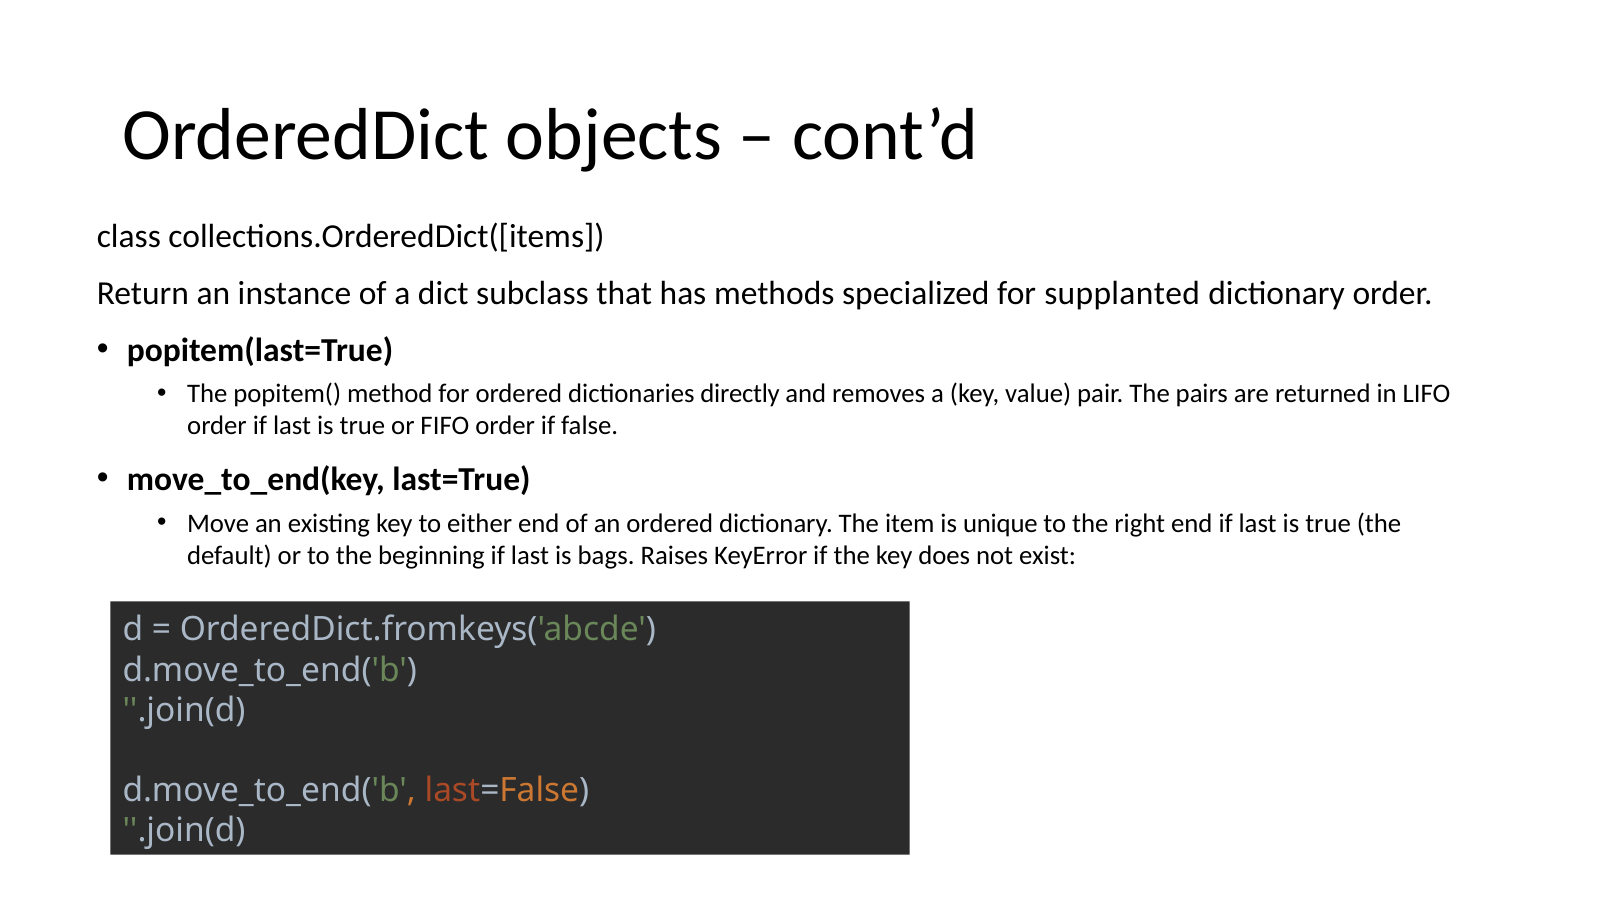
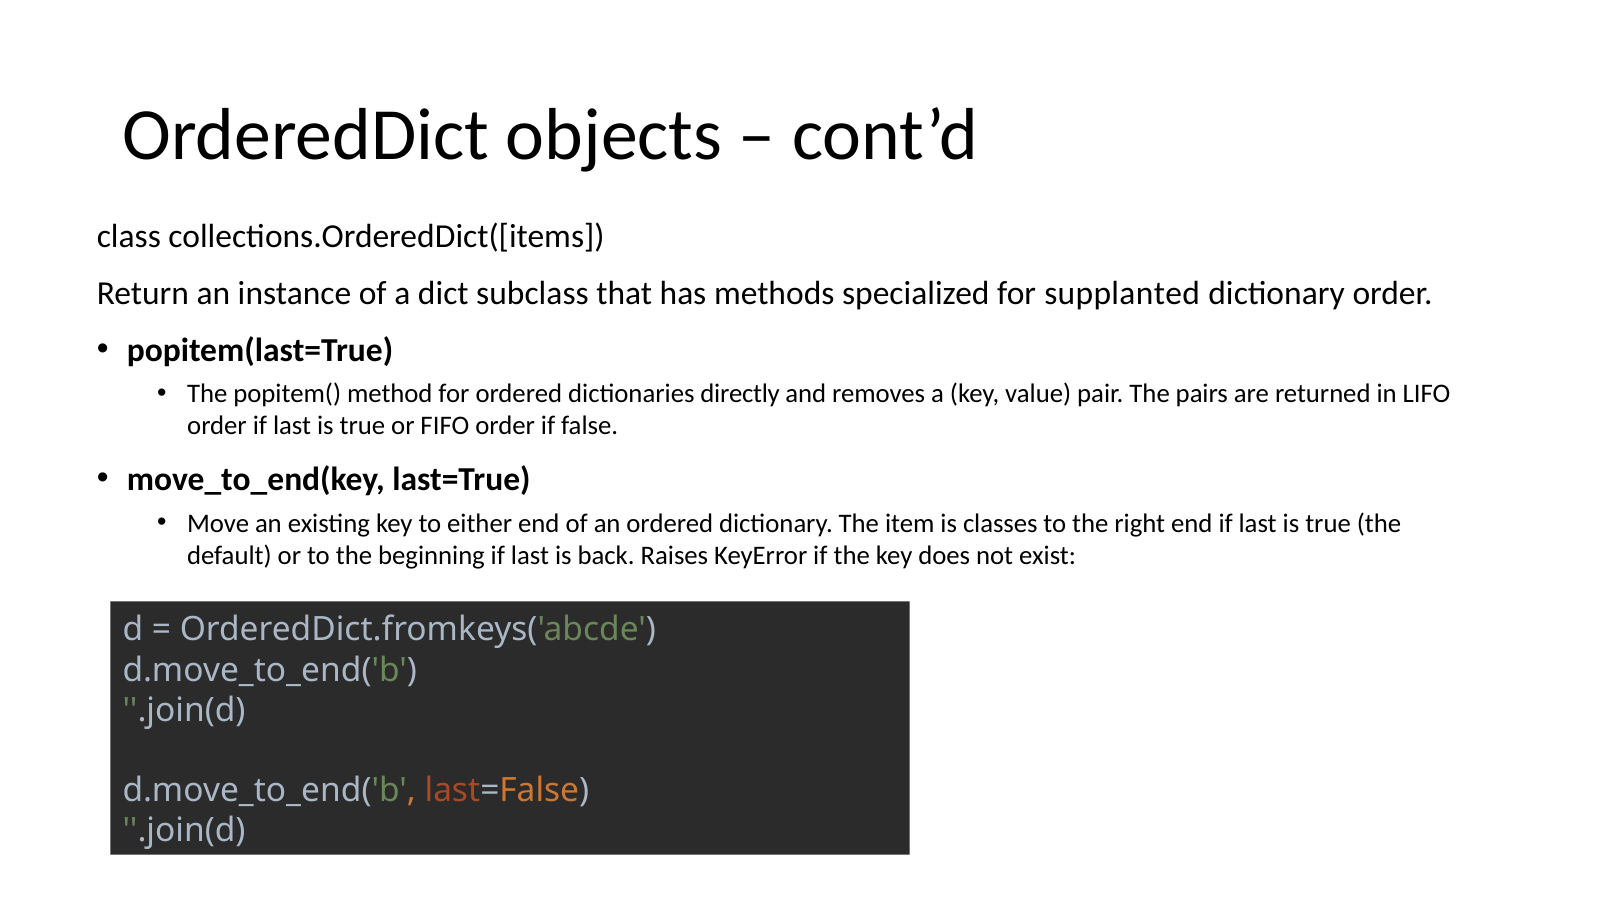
unique: unique -> classes
bags: bags -> back
